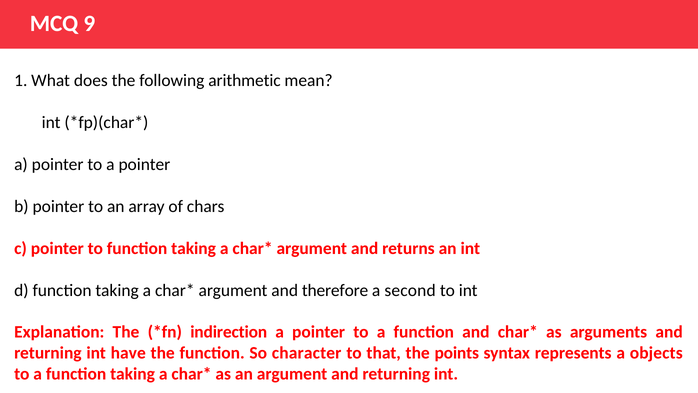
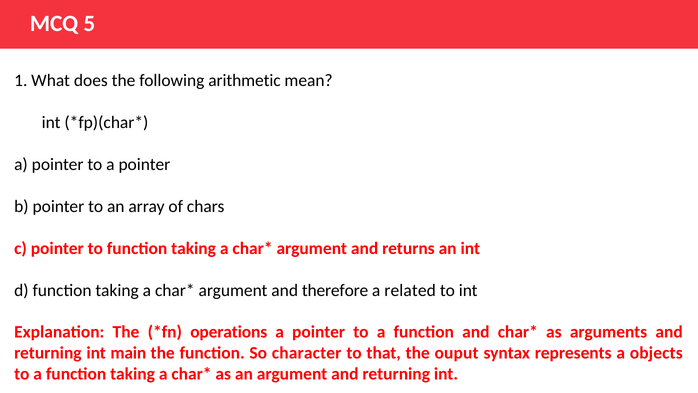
9: 9 -> 5
second: second -> related
indirection: indirection -> operations
have: have -> main
points: points -> ouput
